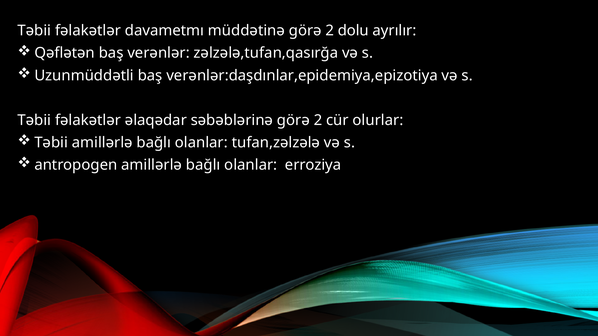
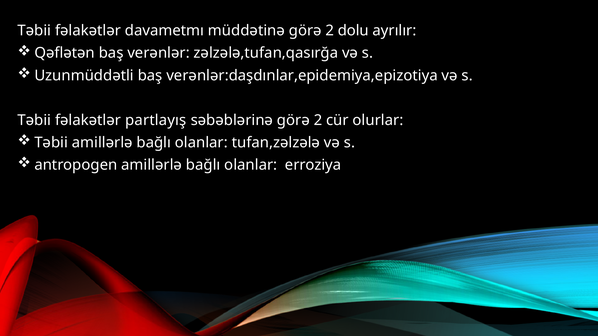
əlaqədar: əlaqədar -> partlayış
